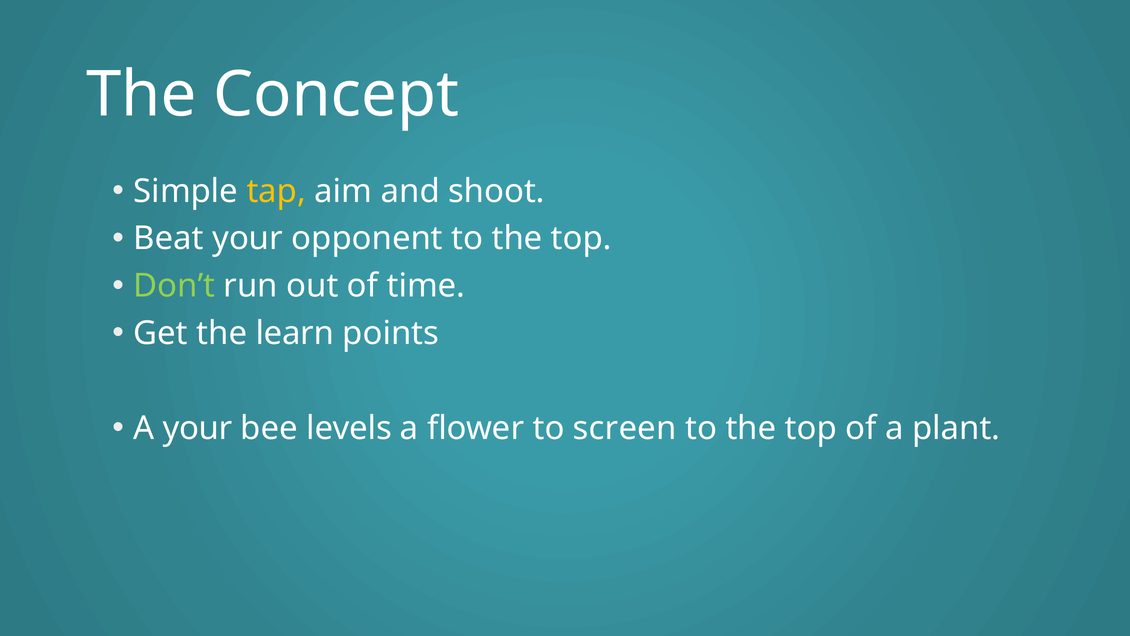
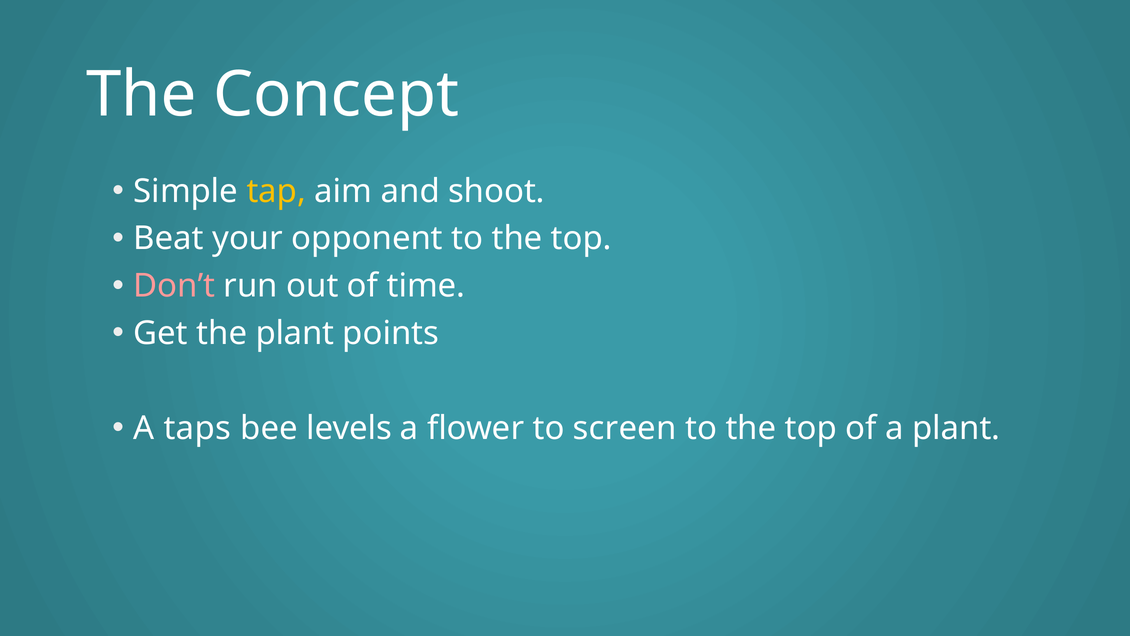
Don’t colour: light green -> pink
the learn: learn -> plant
A your: your -> taps
